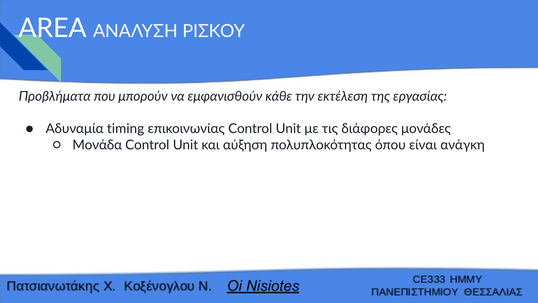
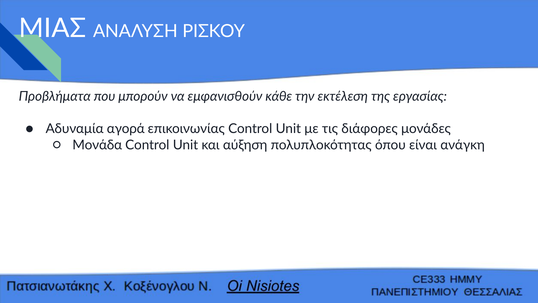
AREA: AREA -> ΜΙΑΣ
timing: timing -> αγορά
